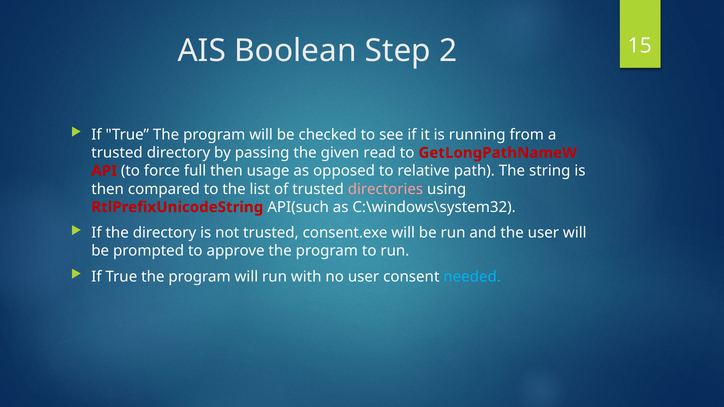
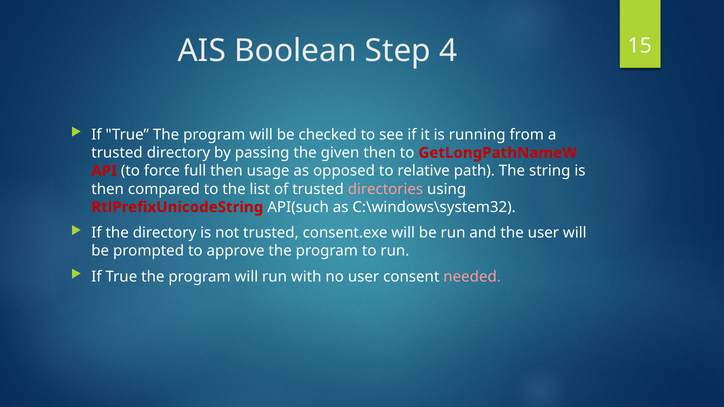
2: 2 -> 4
given read: read -> then
needed colour: light blue -> pink
